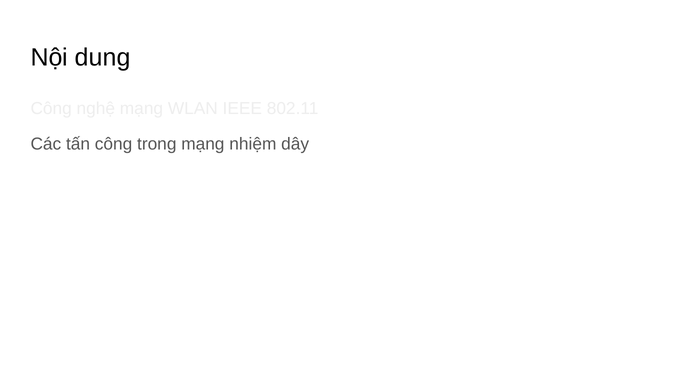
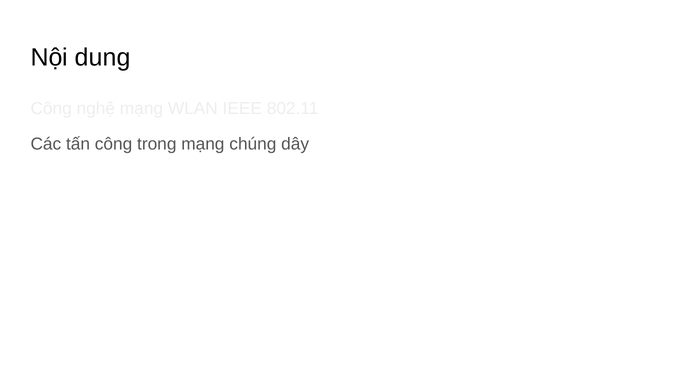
nhiệm: nhiệm -> chúng
